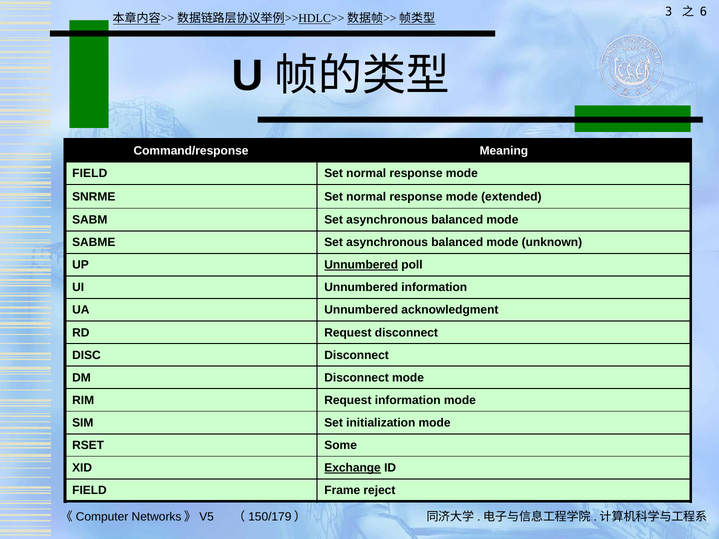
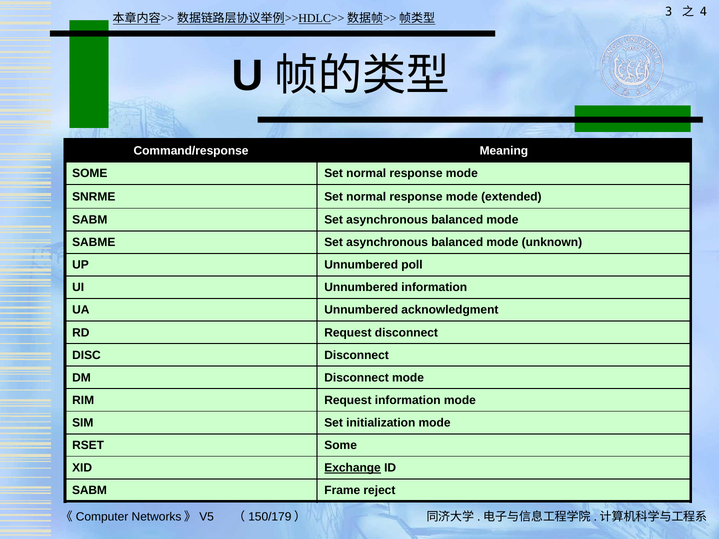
6: 6 -> 4
FIELD at (90, 174): FIELD -> SOME
Unnumbered at (361, 265) underline: present -> none
FIELD at (89, 491): FIELD -> SABM
